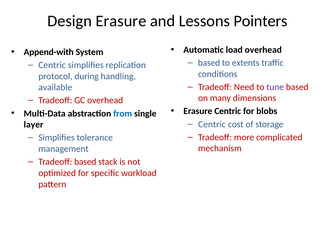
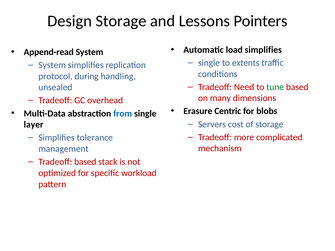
Design Erasure: Erasure -> Storage
load overhead: overhead -> simplifies
Append-with: Append-with -> Append-read
based at (209, 63): based -> single
Centric at (52, 65): Centric -> System
tune colour: purple -> green
available: available -> unsealed
Centric at (212, 124): Centric -> Servers
